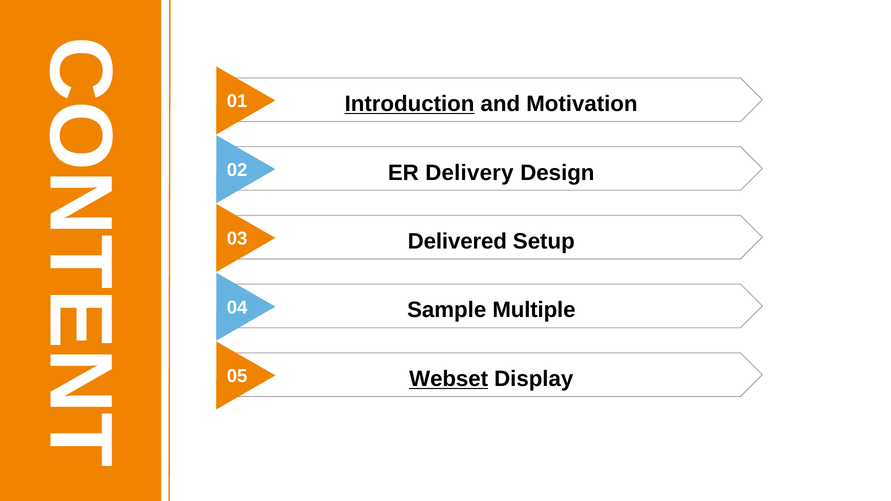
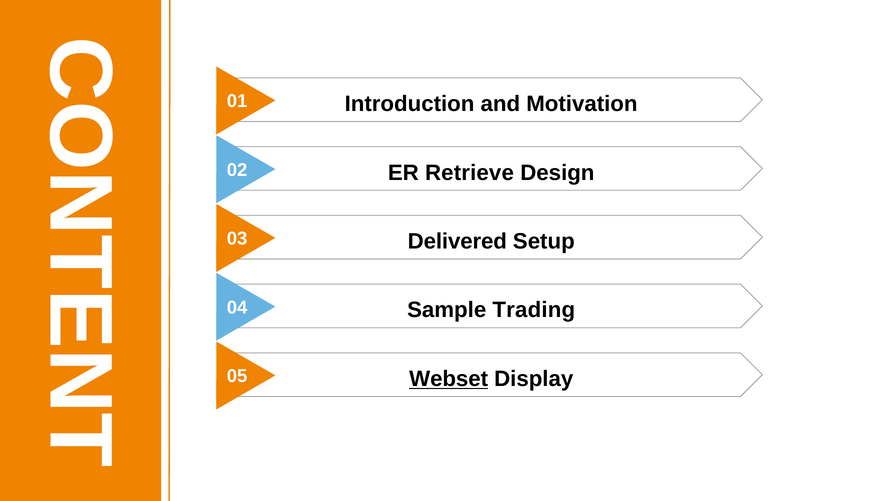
Introduction underline: present -> none
Delivery: Delivery -> Retrieve
Multiple: Multiple -> Trading
